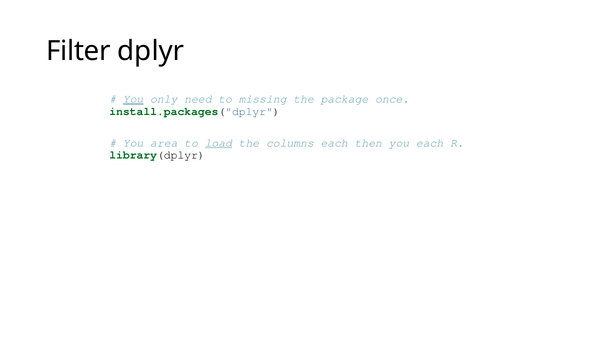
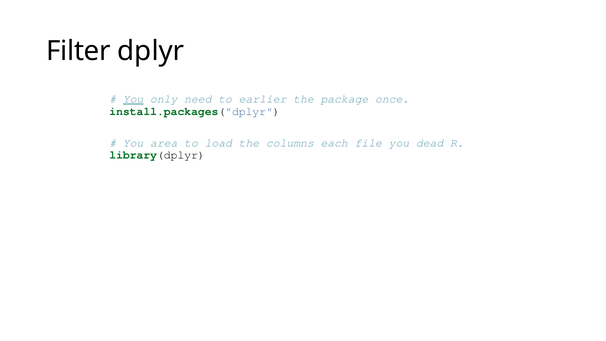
missing: missing -> earlier
load underline: present -> none
then: then -> file
you each: each -> dead
